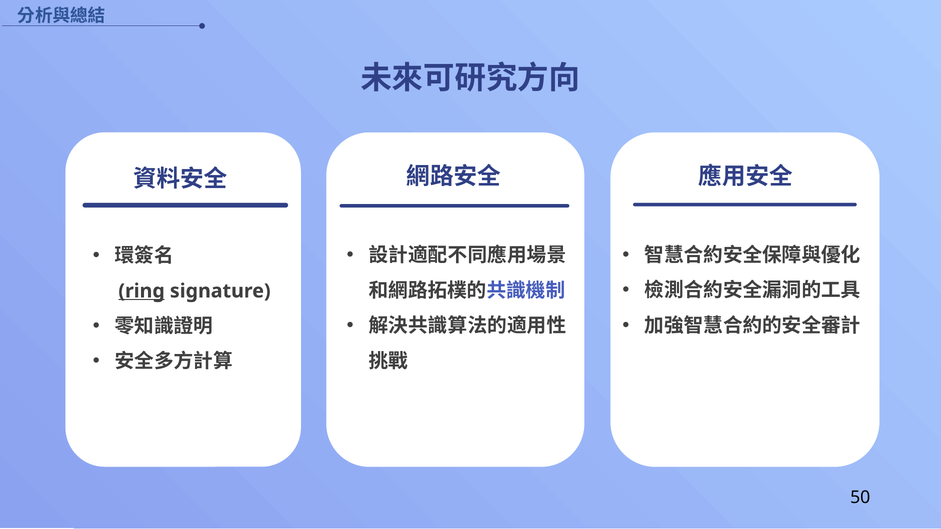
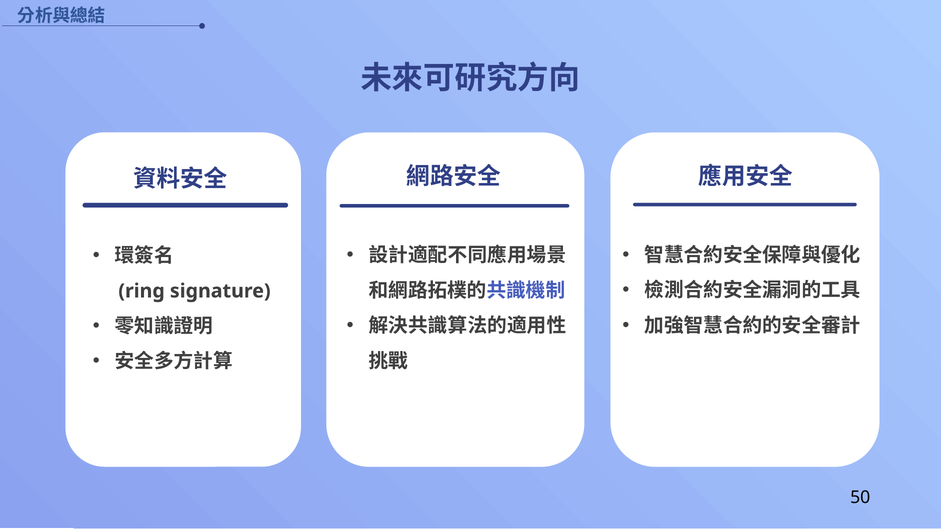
ring underline: present -> none
